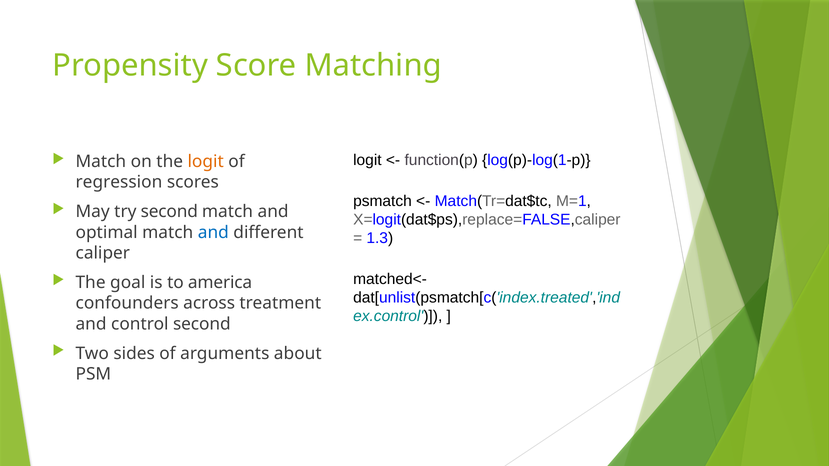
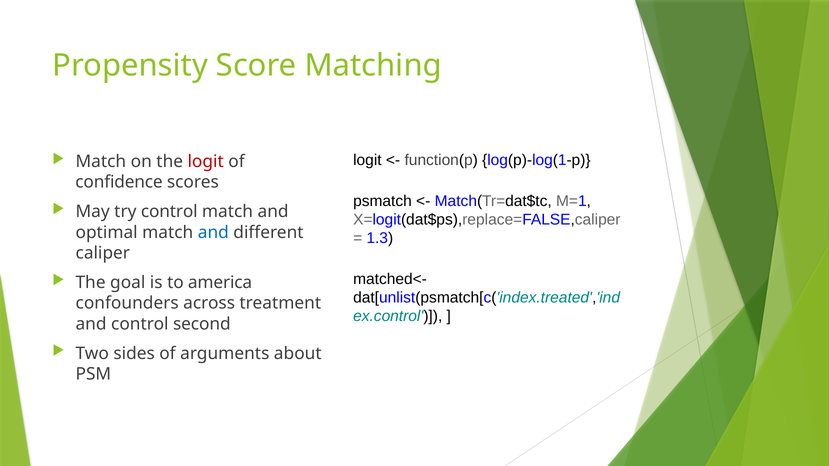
logit at (206, 162) colour: orange -> red
regression: regression -> confidence
try second: second -> control
